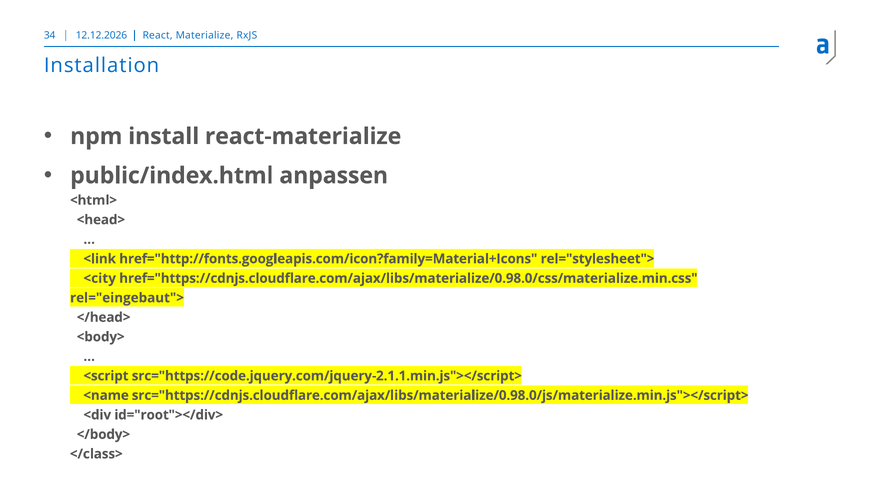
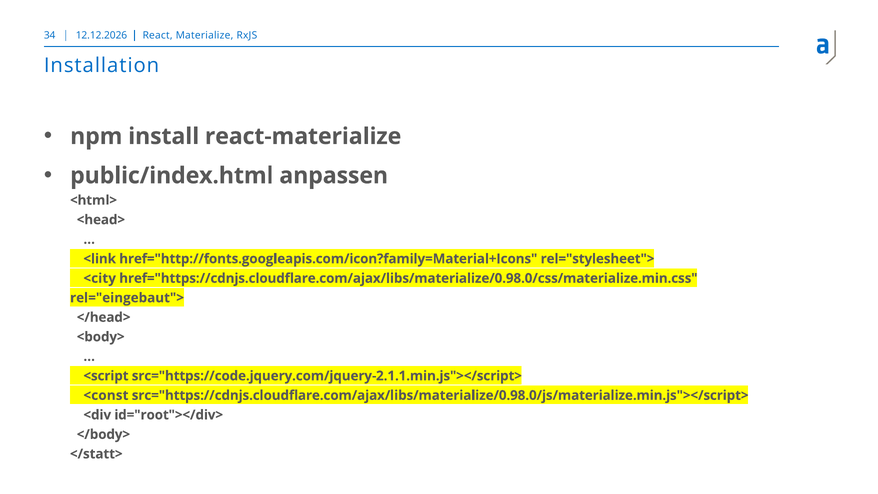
<name: <name -> <const
</class>: </class> -> </statt>
